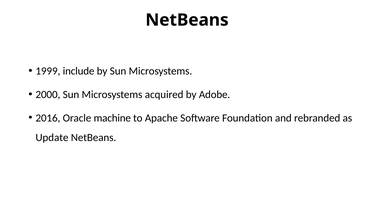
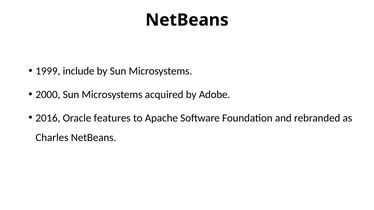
machine: machine -> features
Update: Update -> Charles
